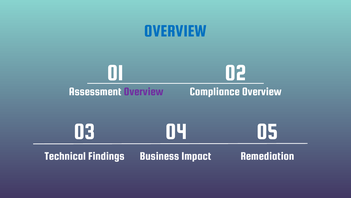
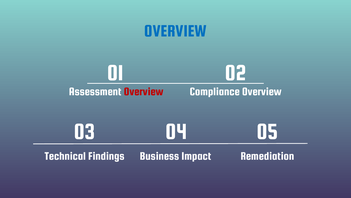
Overview at (144, 91) colour: purple -> red
